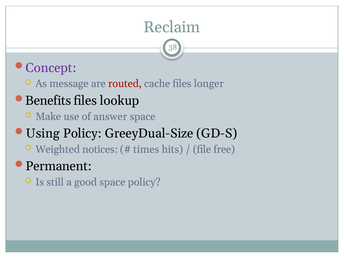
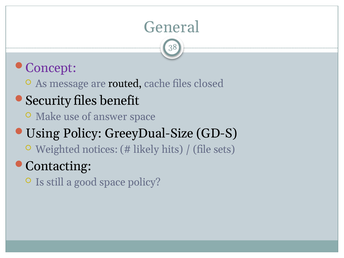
Reclaim: Reclaim -> General
routed colour: red -> black
longer: longer -> closed
Benefits: Benefits -> Security
lookup: lookup -> benefit
times: times -> likely
free: free -> sets
Permanent: Permanent -> Contacting
